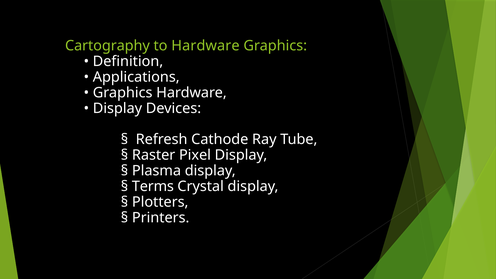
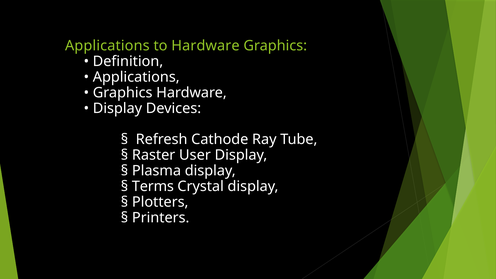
Cartography at (107, 46): Cartography -> Applications
Pixel: Pixel -> User
